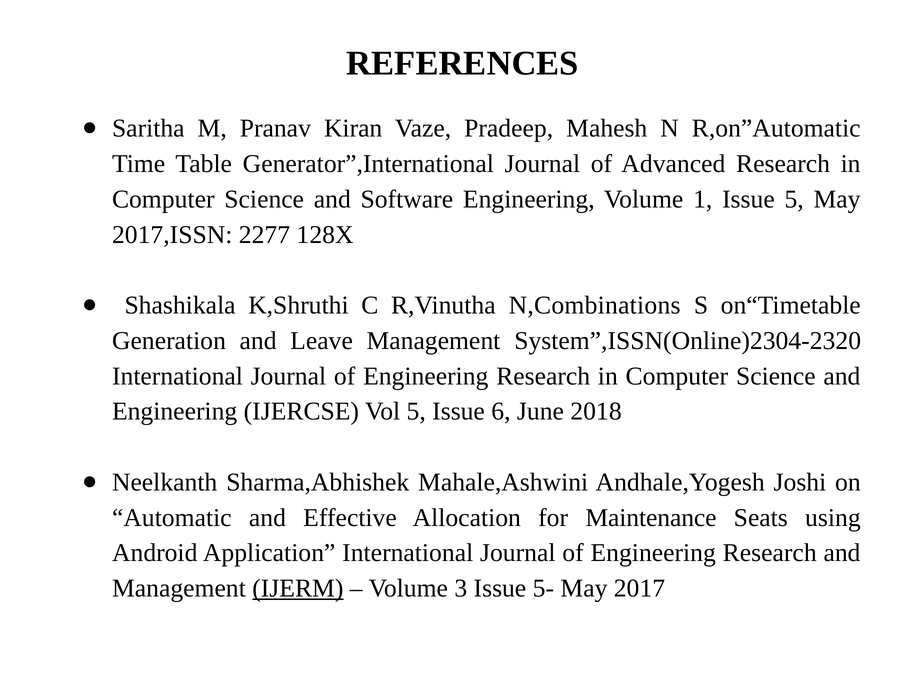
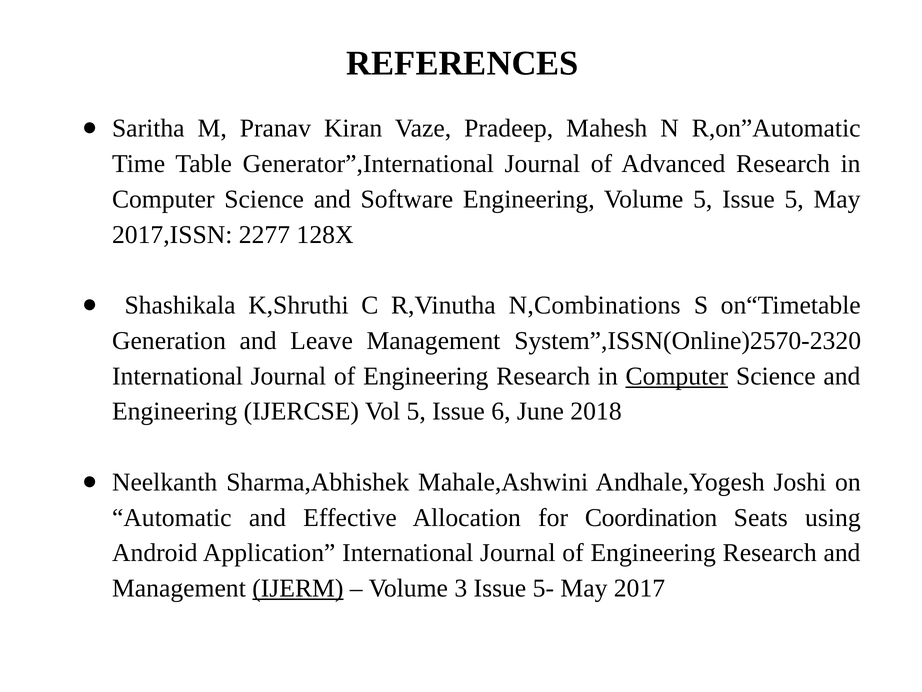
Volume 1: 1 -> 5
System”,ISSN(Online)2304-2320: System”,ISSN(Online)2304-2320 -> System”,ISSN(Online)2570-2320
Computer at (677, 376) underline: none -> present
Maintenance: Maintenance -> Coordination
